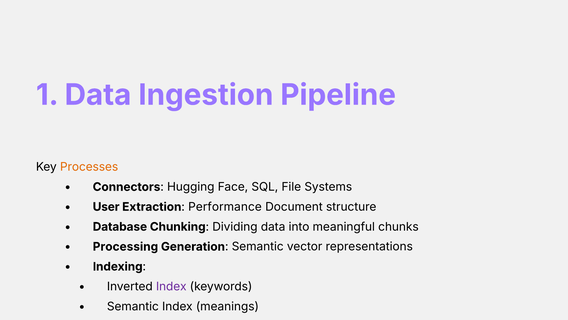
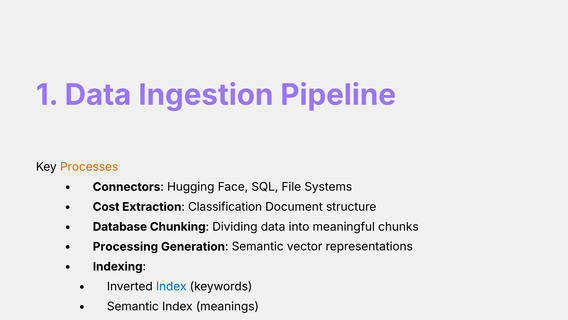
User: User -> Cost
Performance: Performance -> Classification
Index at (171, 286) colour: purple -> blue
